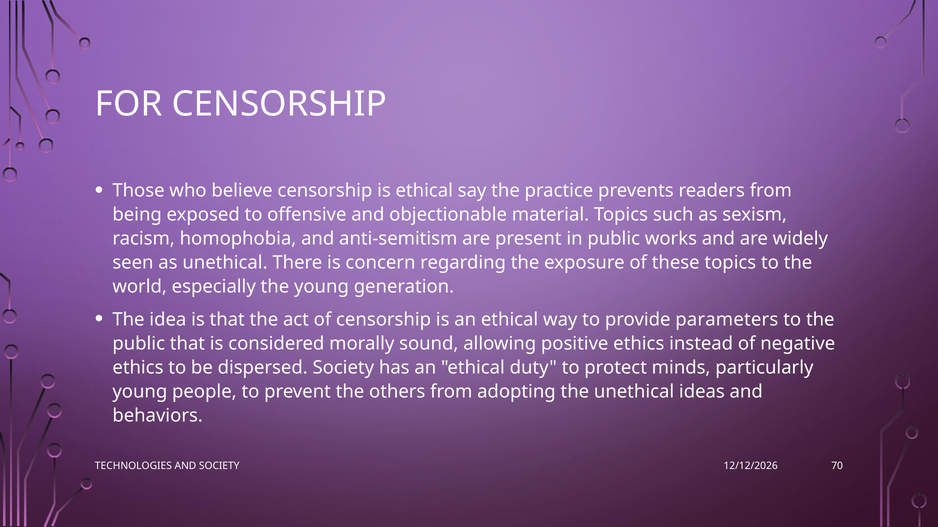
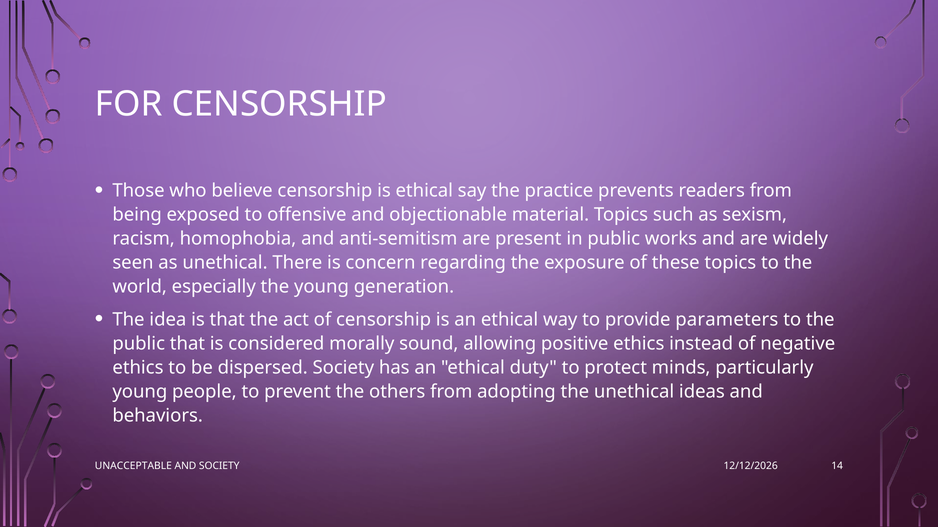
TECHNOLOGIES: TECHNOLOGIES -> UNACCEPTABLE
70: 70 -> 14
